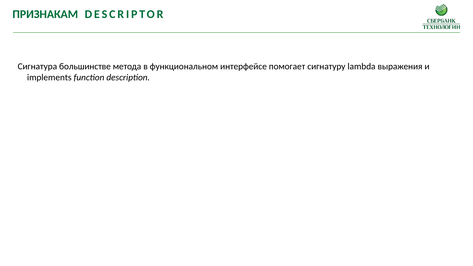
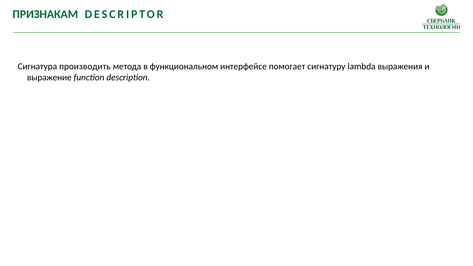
большинстве: большинстве -> производить
implements: implements -> выражение
